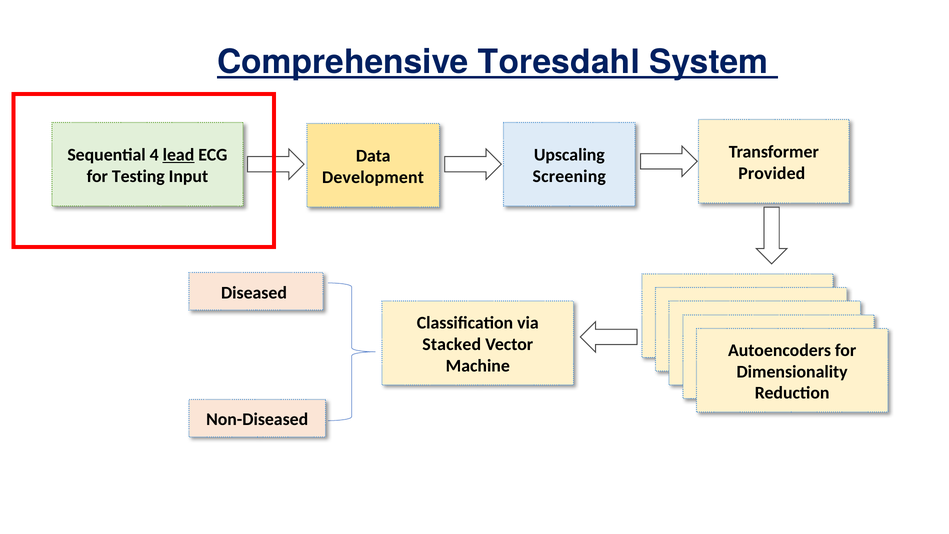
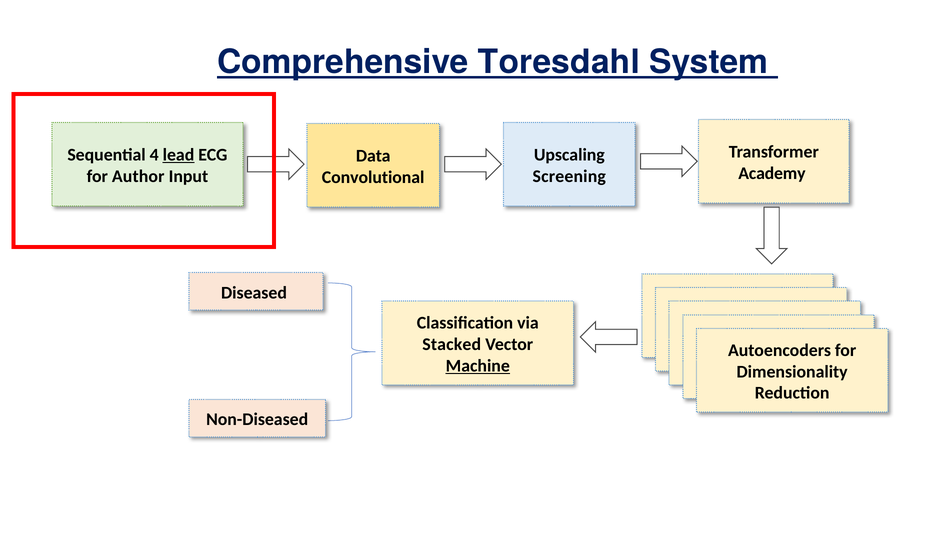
Provided: Provided -> Academy
Testing: Testing -> Author
Development: Development -> Convolutional
Machine underline: none -> present
